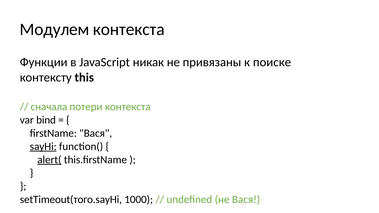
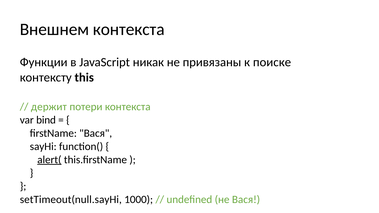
Модулем: Модулем -> Внешнем
сначала: сначала -> держит
sayHi underline: present -> none
setTimeout(того.sayHi: setTimeout(того.sayHi -> setTimeout(null.sayHi
